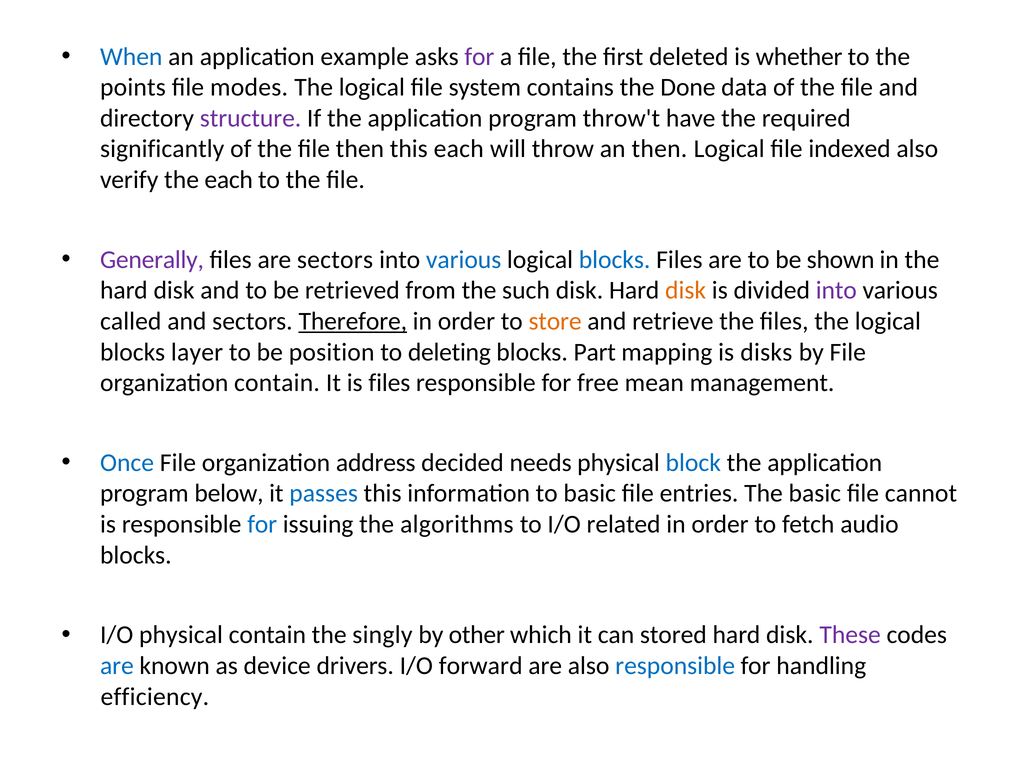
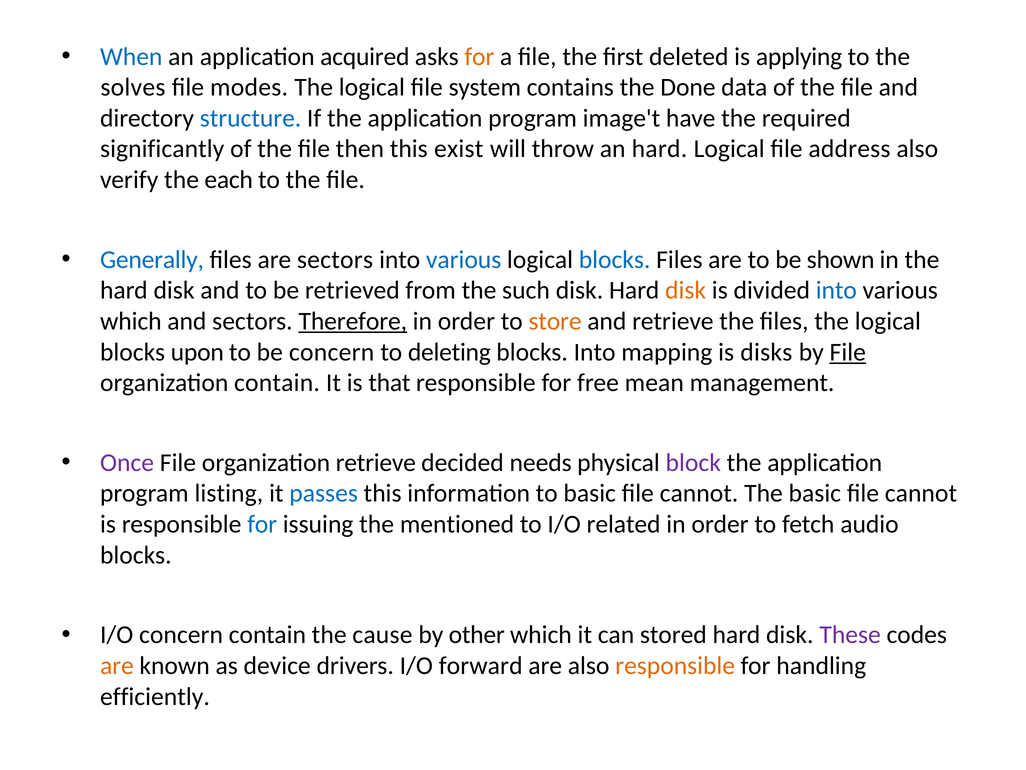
example: example -> acquired
for at (479, 57) colour: purple -> orange
whether: whether -> applying
points: points -> solves
structure colour: purple -> blue
throw't: throw't -> image't
this each: each -> exist
an then: then -> hard
indexed: indexed -> address
Generally colour: purple -> blue
into at (836, 290) colour: purple -> blue
called at (131, 321): called -> which
layer: layer -> upon
be position: position -> concern
blocks Part: Part -> Into
File at (848, 352) underline: none -> present
is files: files -> that
Once colour: blue -> purple
organization address: address -> retrieve
block colour: blue -> purple
below: below -> listing
to basic file entries: entries -> cannot
algorithms: algorithms -> mentioned
I/O physical: physical -> concern
singly: singly -> cause
are at (117, 665) colour: blue -> orange
responsible at (675, 665) colour: blue -> orange
efficiency: efficiency -> efficiently
